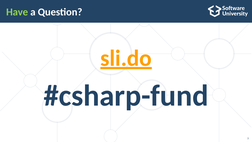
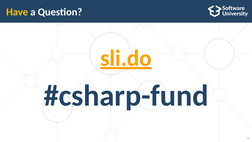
Have colour: light green -> yellow
